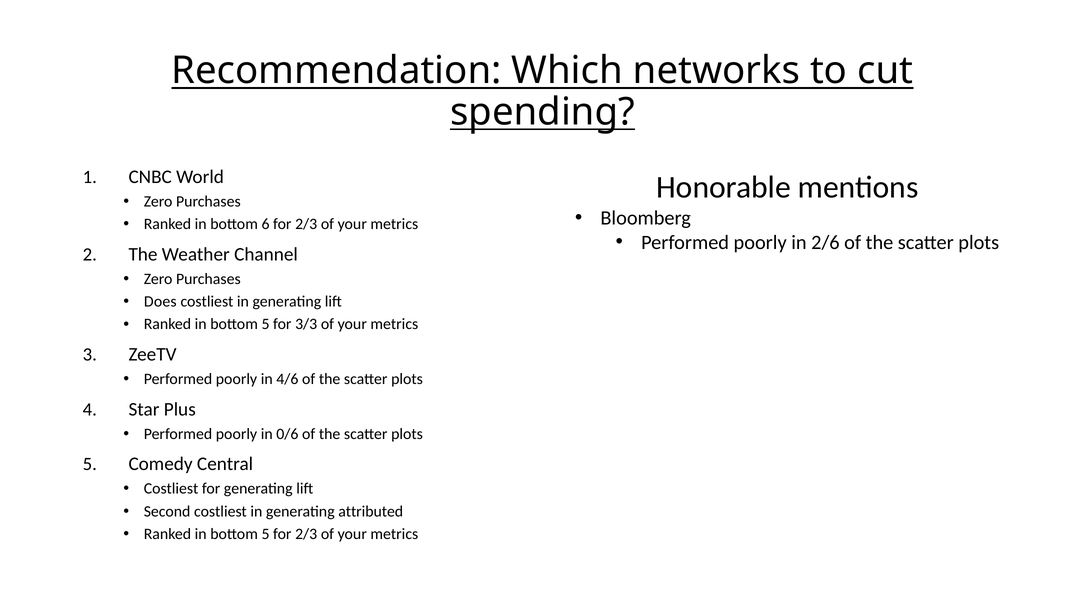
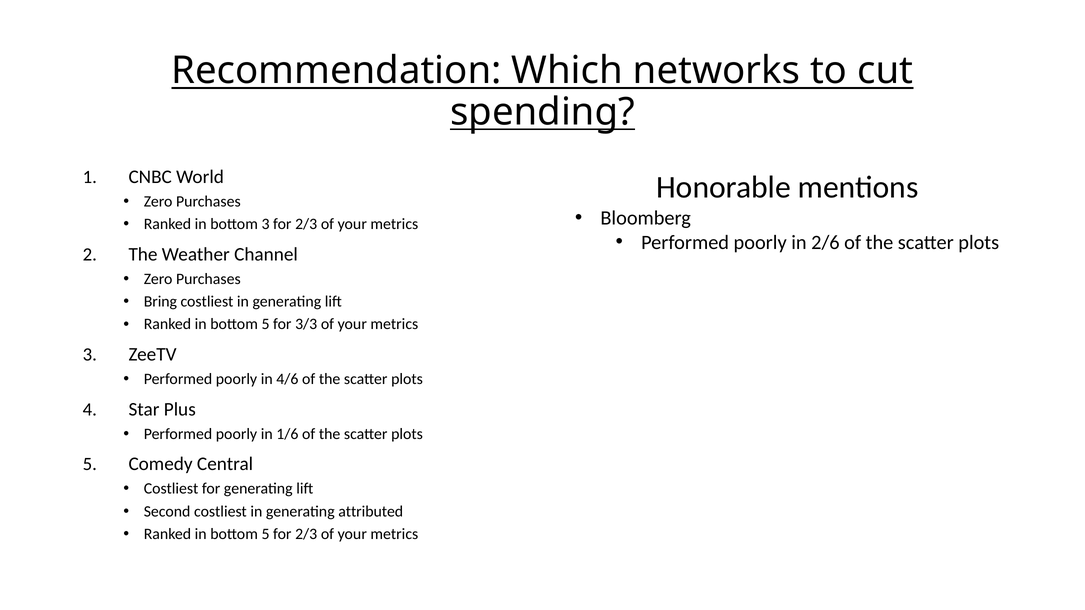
bottom 6: 6 -> 3
Does: Does -> Bring
0/6: 0/6 -> 1/6
